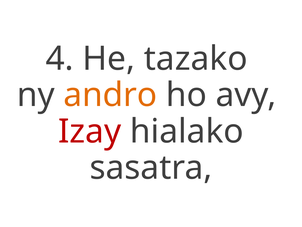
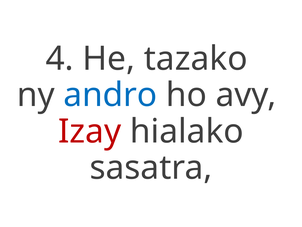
andro colour: orange -> blue
